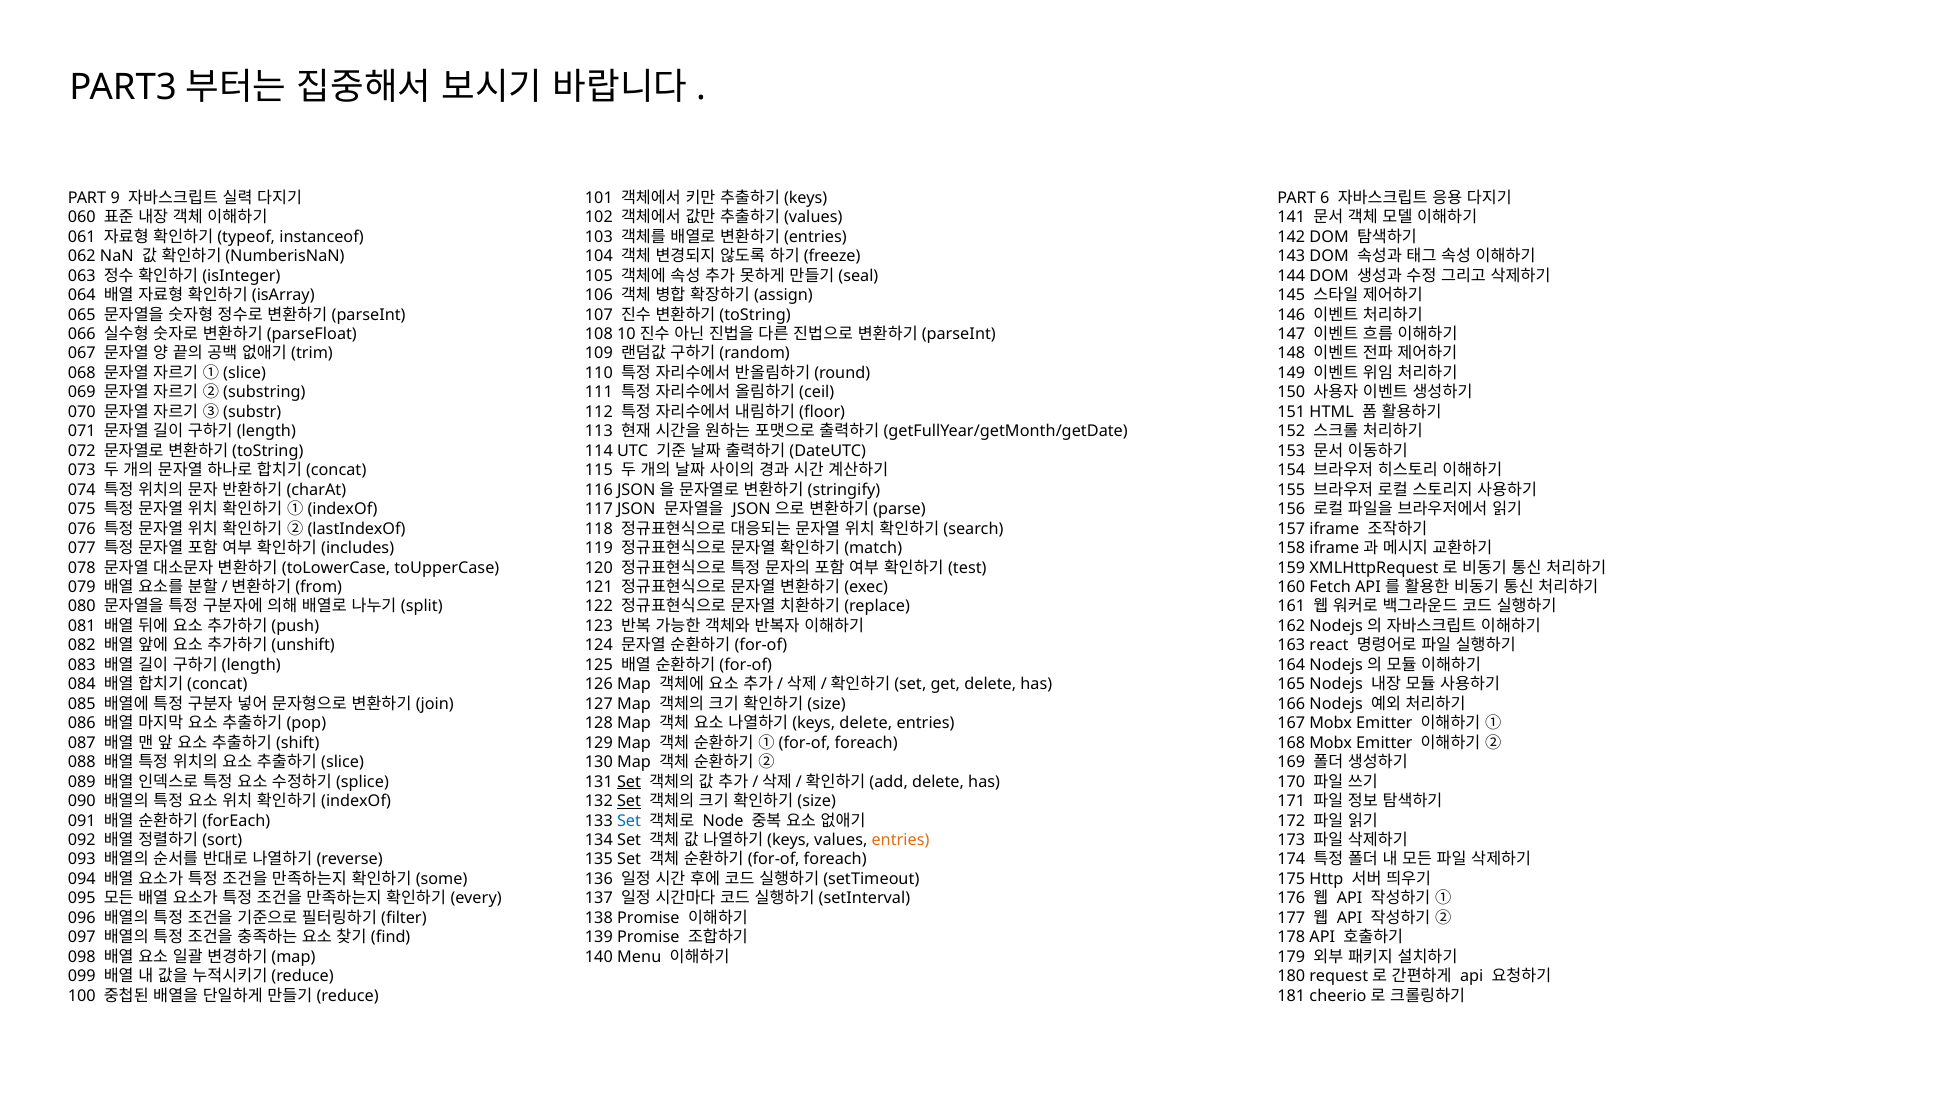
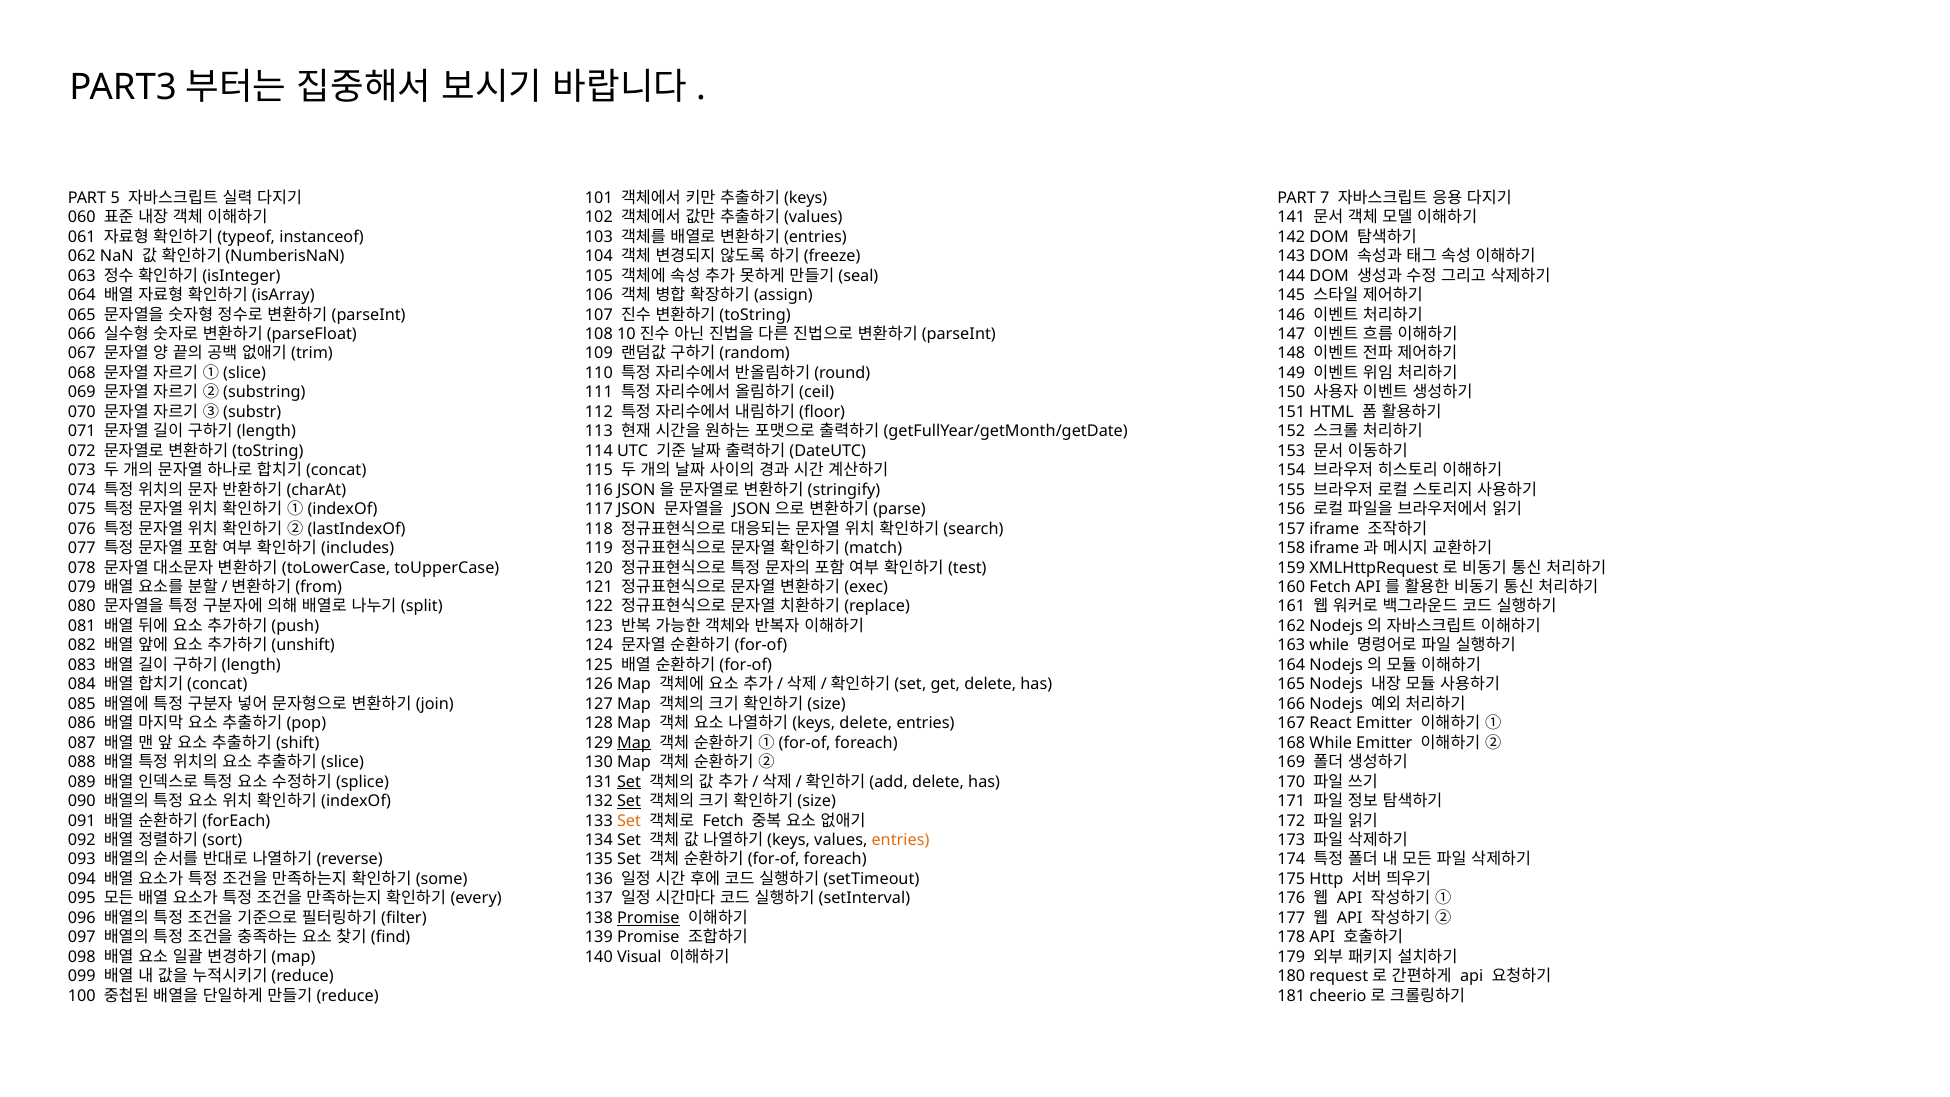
9: 9 -> 5
6: 6 -> 7
163 react: react -> while
167 Mobx: Mobx -> React
Map at (634, 743) underline: none -> present
168 Mobx: Mobx -> While
Set at (629, 821) colour: blue -> orange
Node at (723, 821): Node -> Fetch
Promise at (648, 918) underline: none -> present
Menu: Menu -> Visual
